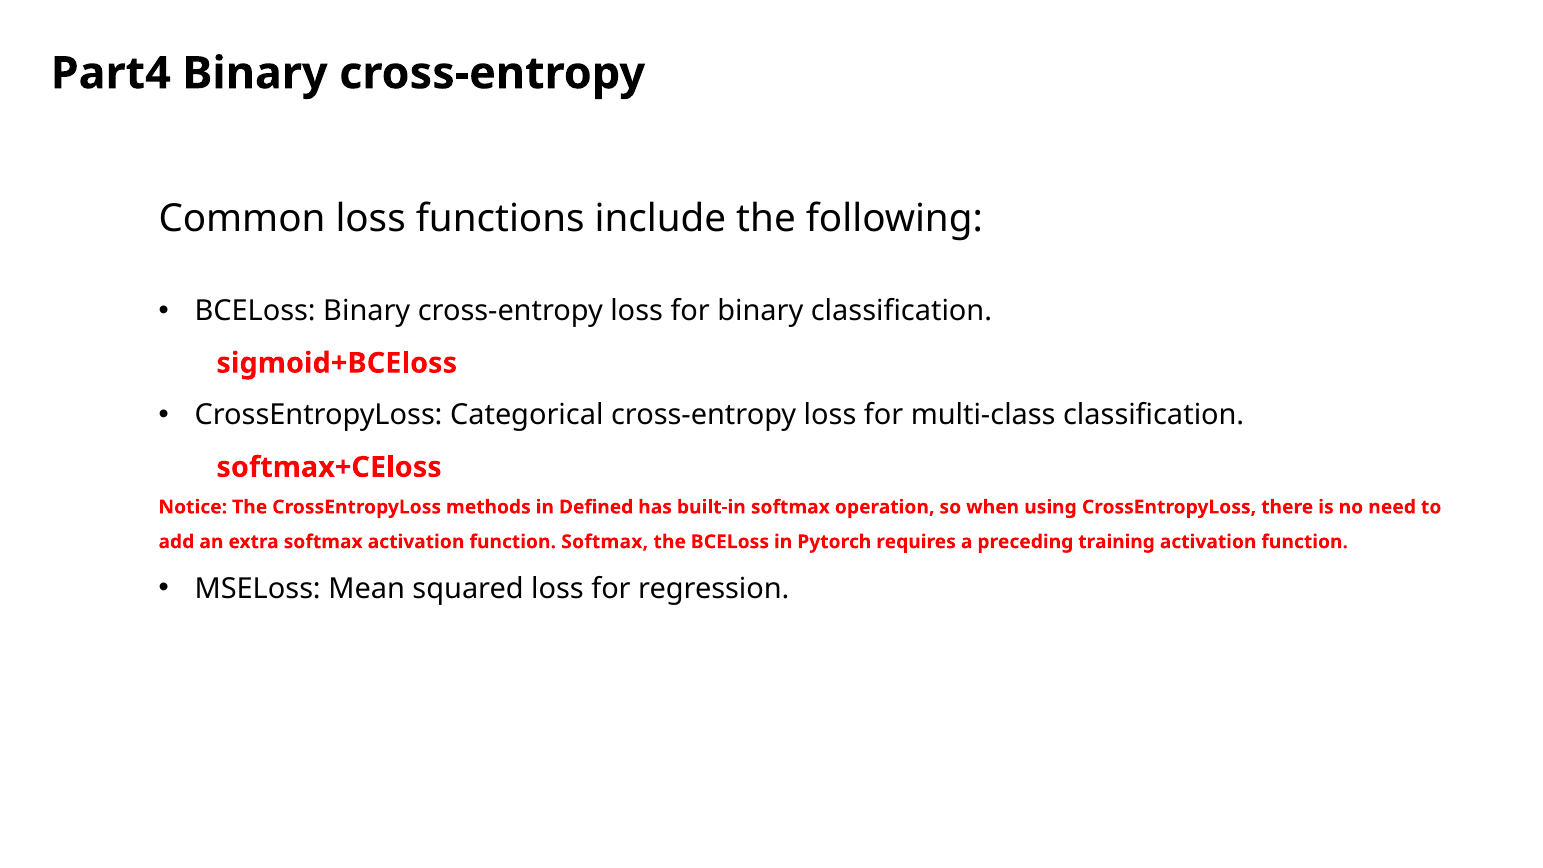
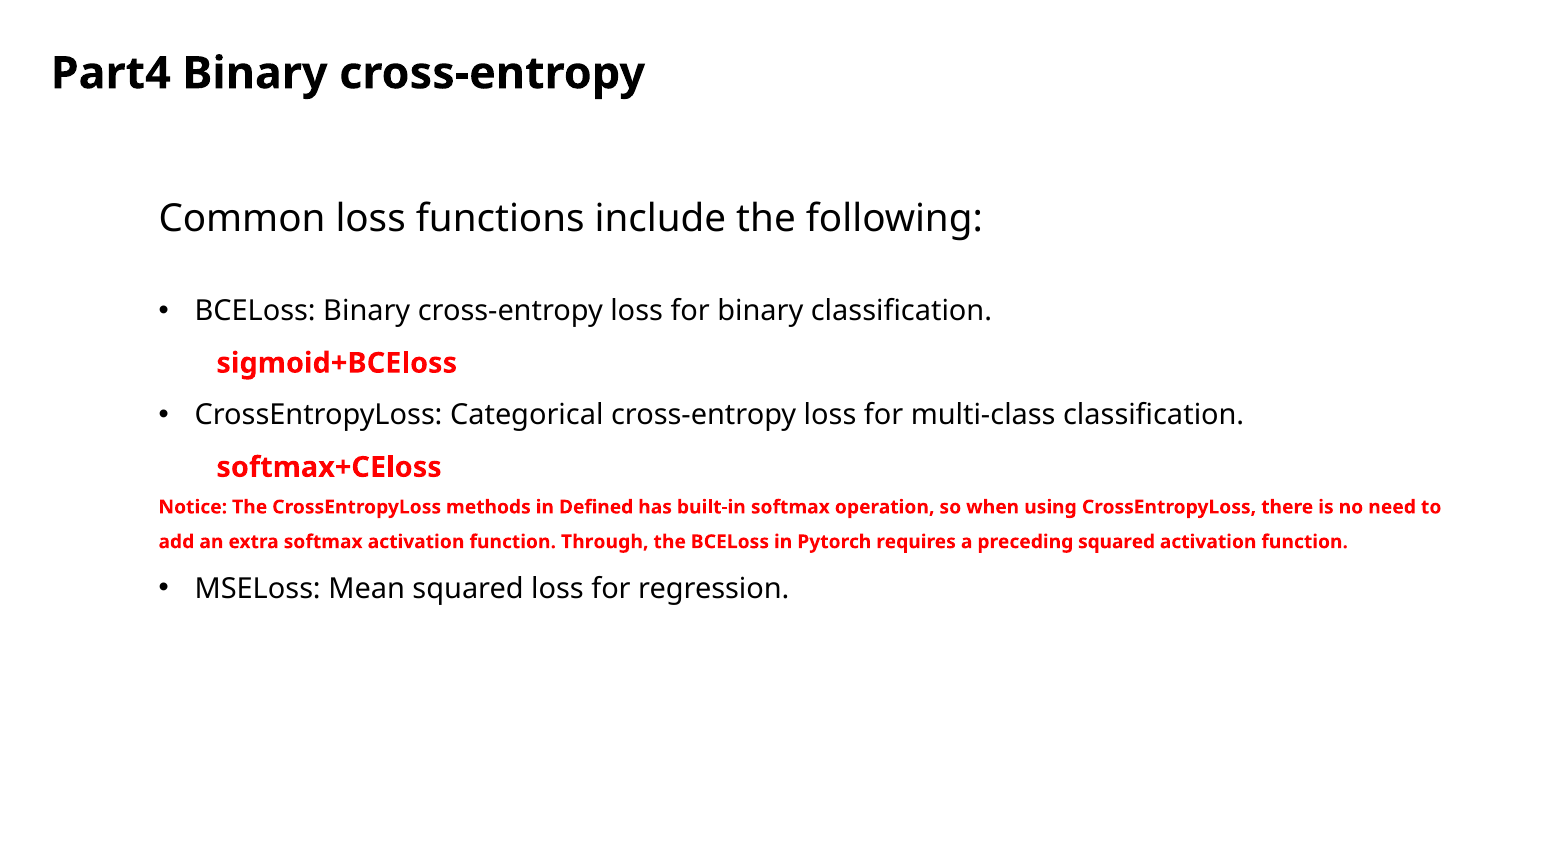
function Softmax: Softmax -> Through
preceding training: training -> squared
